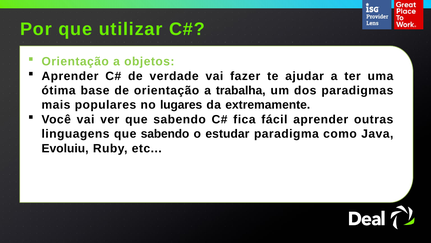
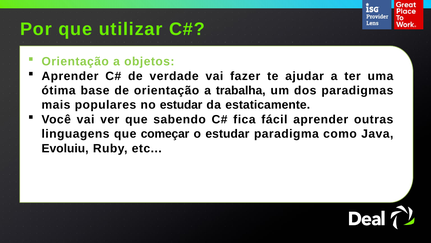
no lugares: lugares -> estudar
extremamente: extremamente -> estaticamente
linguagens que sabendo: sabendo -> começar
